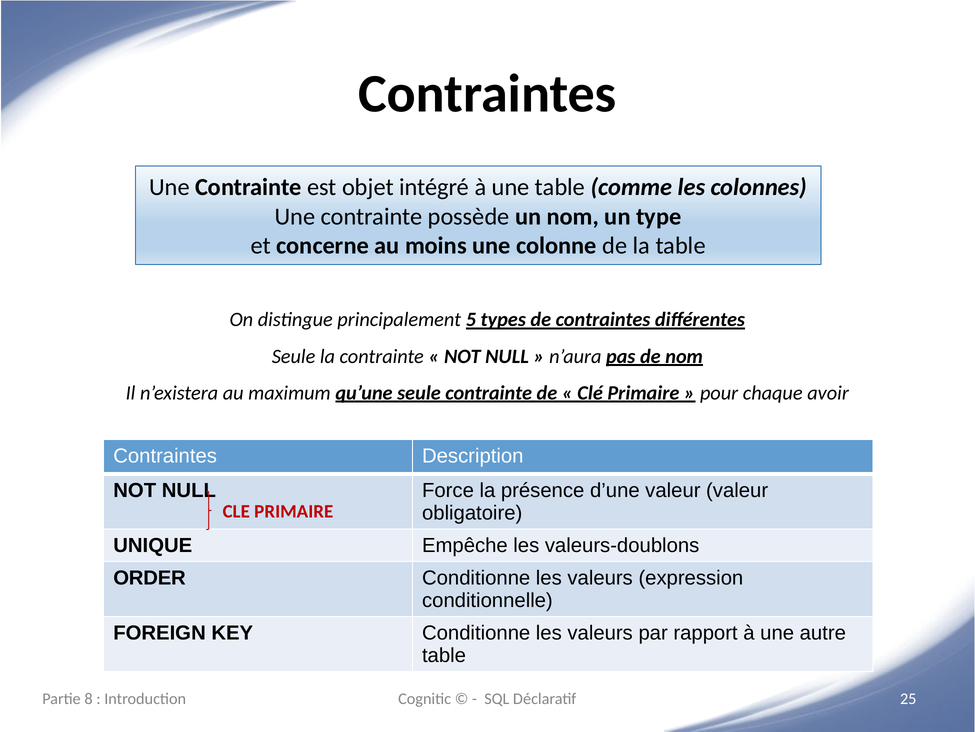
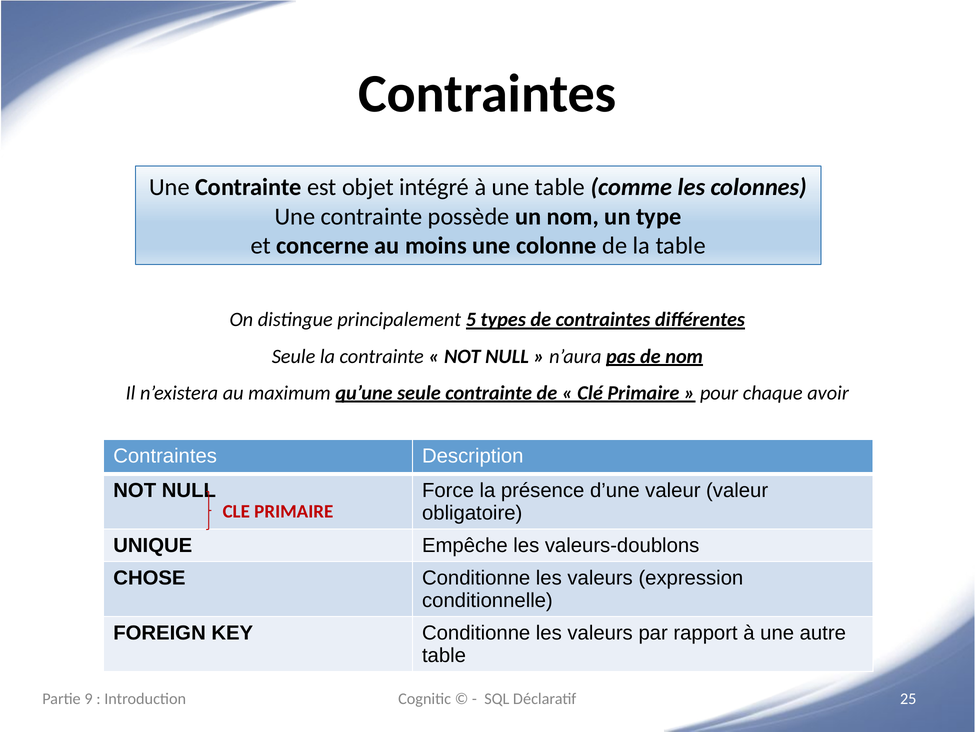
ORDER: ORDER -> CHOSE
8: 8 -> 9
